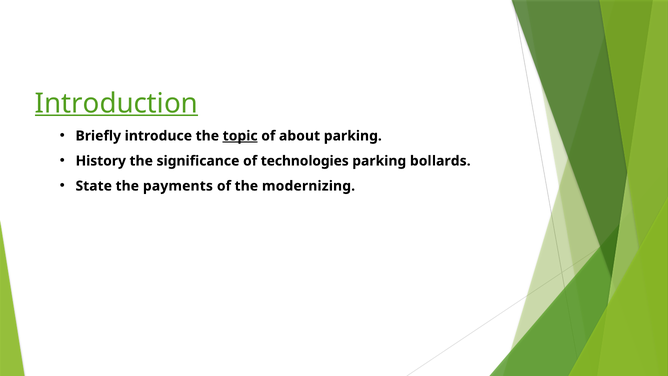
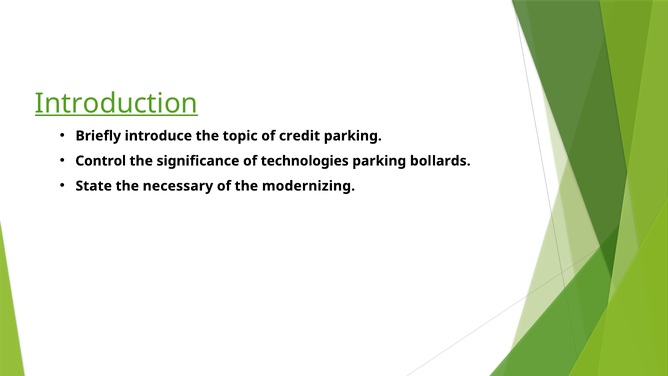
topic underline: present -> none
about: about -> credit
History: History -> Control
payments: payments -> necessary
